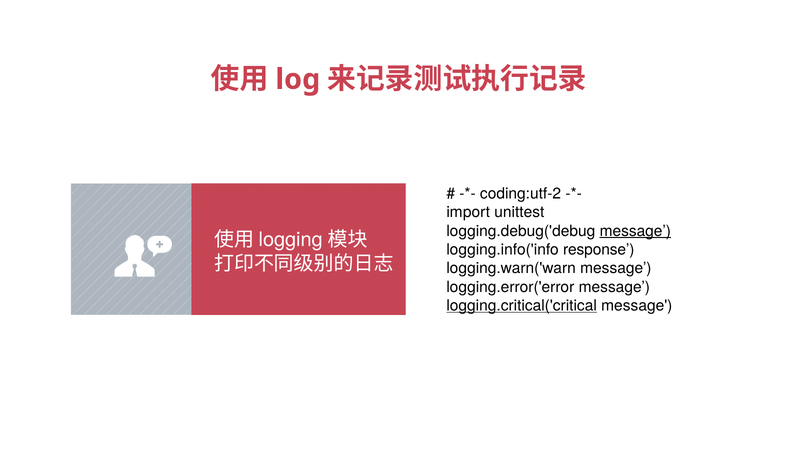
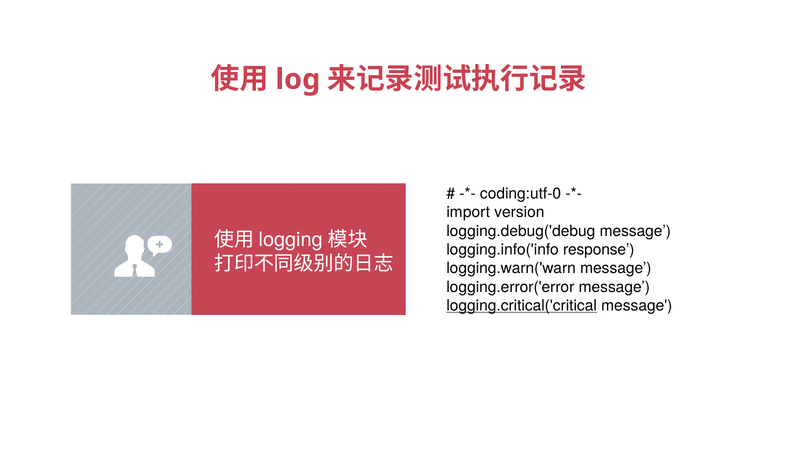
coding:utf-2: coding:utf-2 -> coding:utf-0
unittest: unittest -> version
message at (635, 231) underline: present -> none
